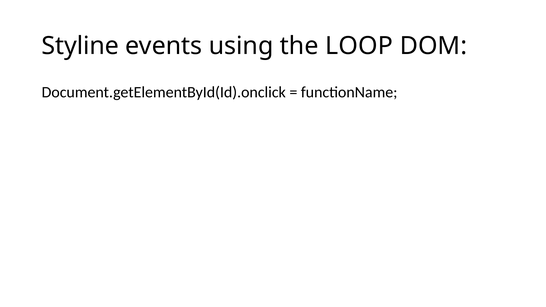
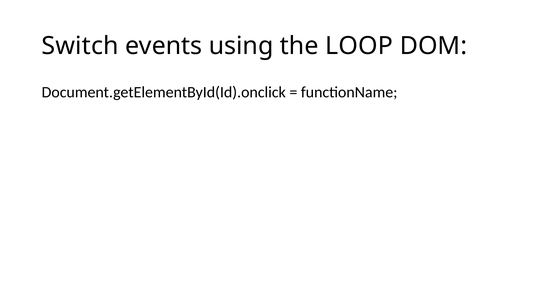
Styline: Styline -> Switch
